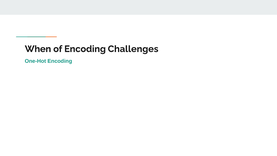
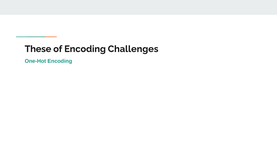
When: When -> These
